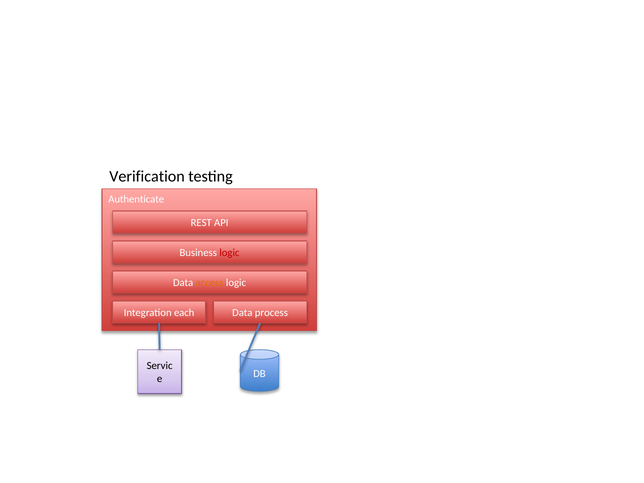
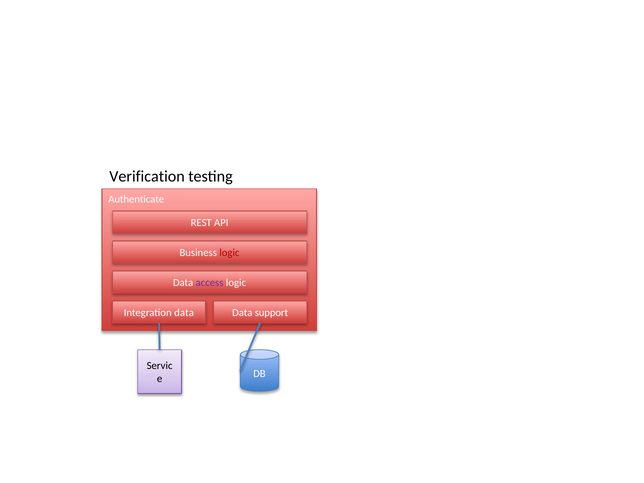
access colour: orange -> purple
Integration each: each -> data
process: process -> support
